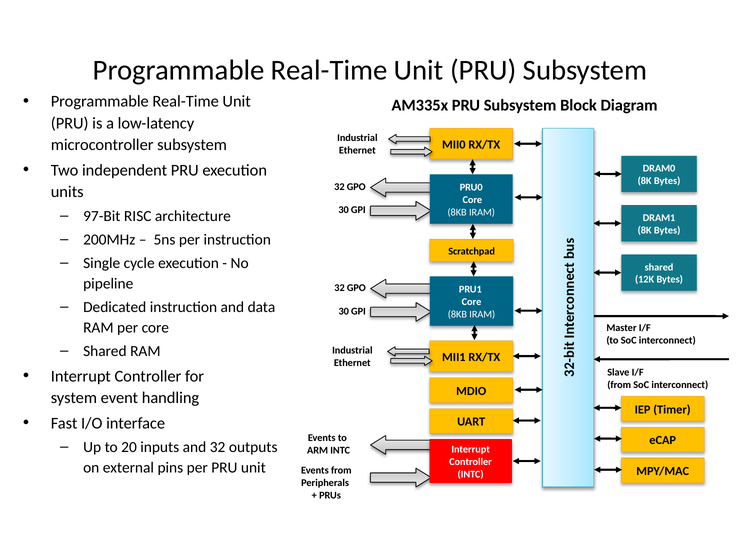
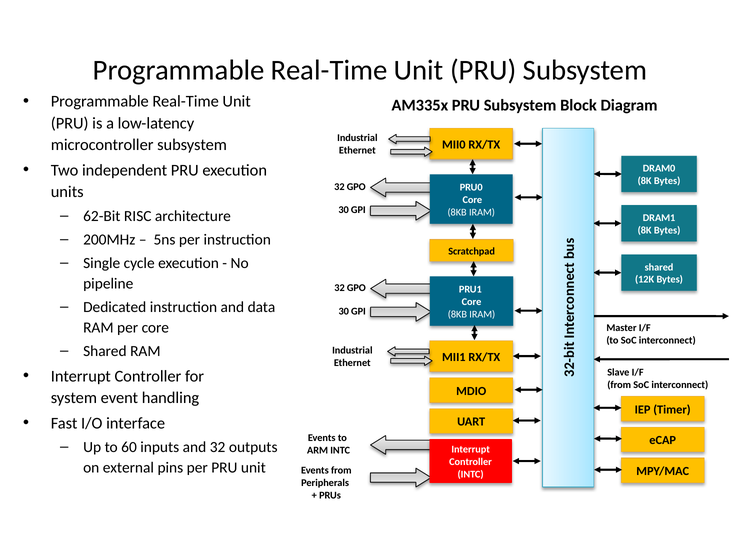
97-Bit: 97-Bit -> 62-Bit
20: 20 -> 60
